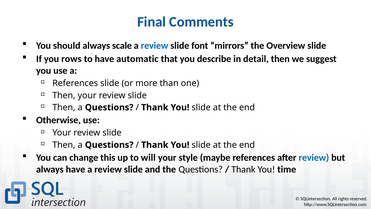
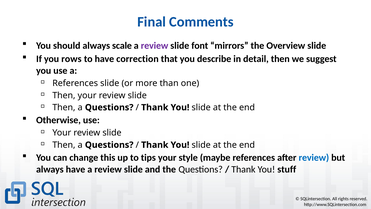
review at (155, 46) colour: blue -> purple
automatic: automatic -> correction
will: will -> tips
time: time -> stuff
